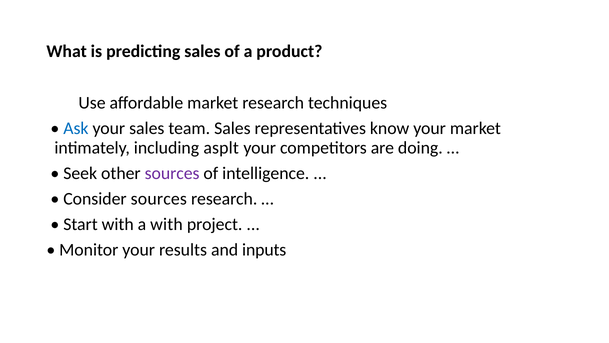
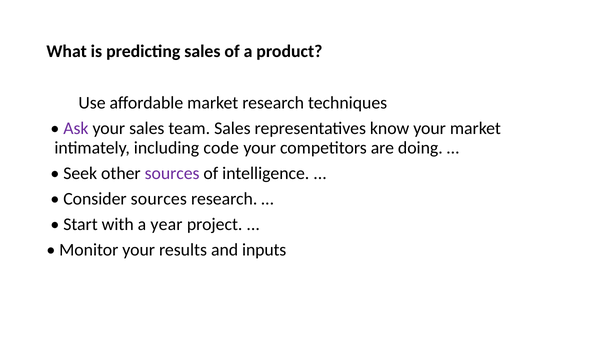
Ask colour: blue -> purple
asplt: asplt -> code
a with: with -> year
